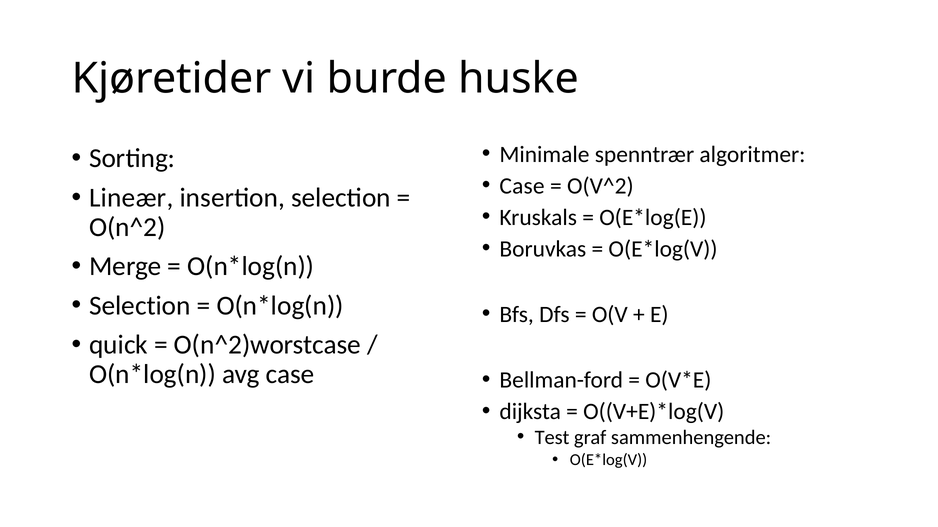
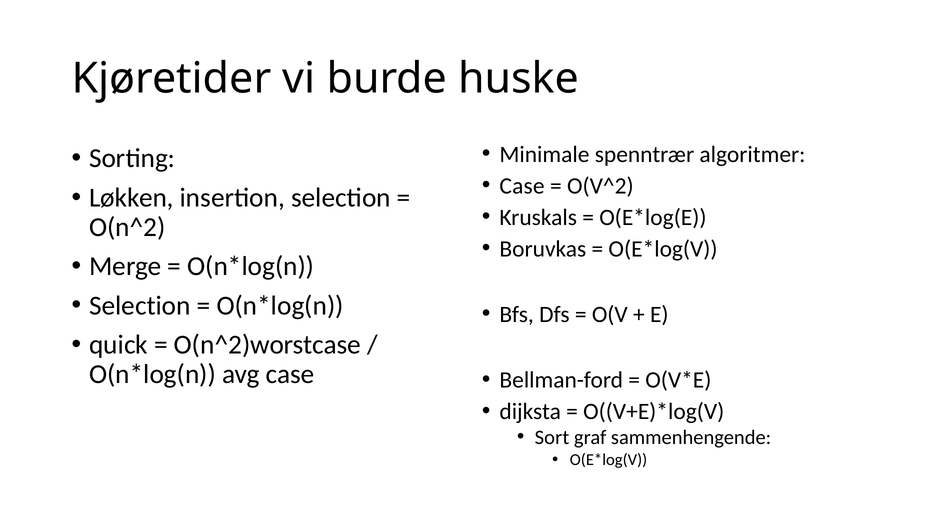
Lineær: Lineær -> Løkken
Test: Test -> Sort
